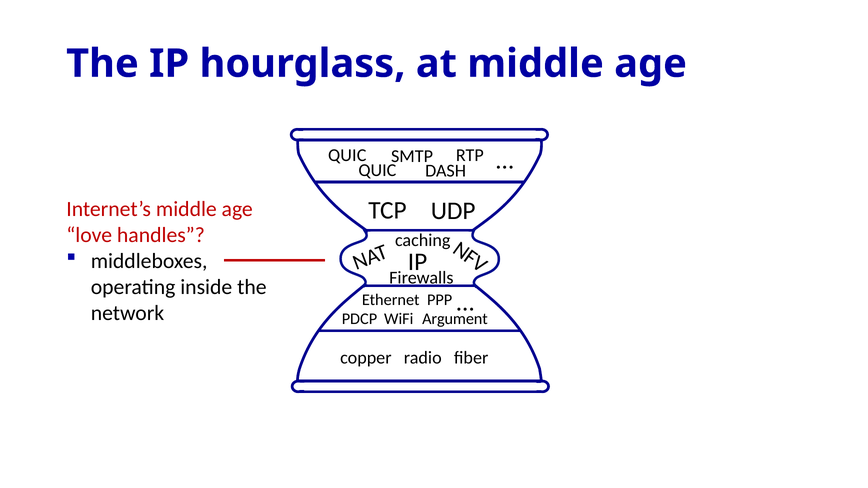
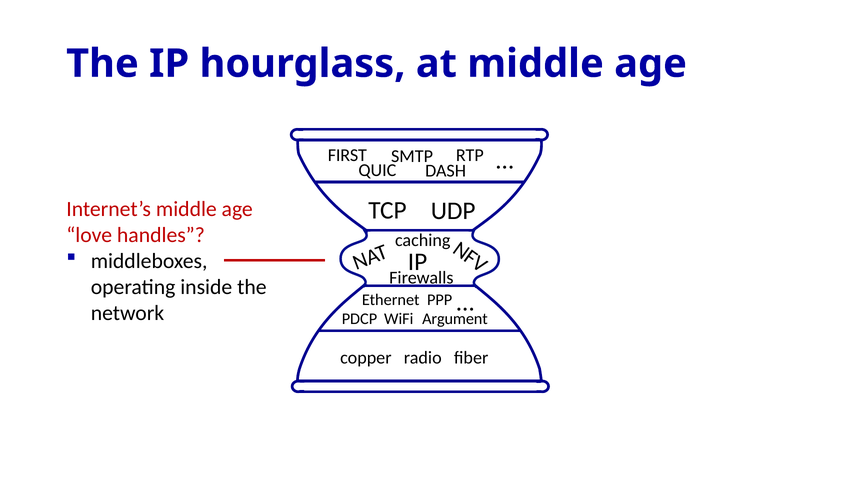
QUIC at (347, 155): QUIC -> FIRST
